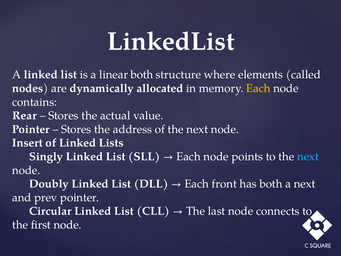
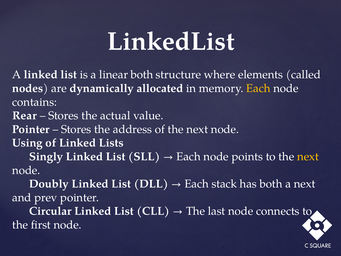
Insert: Insert -> Using
next at (308, 156) colour: light blue -> yellow
front: front -> stack
